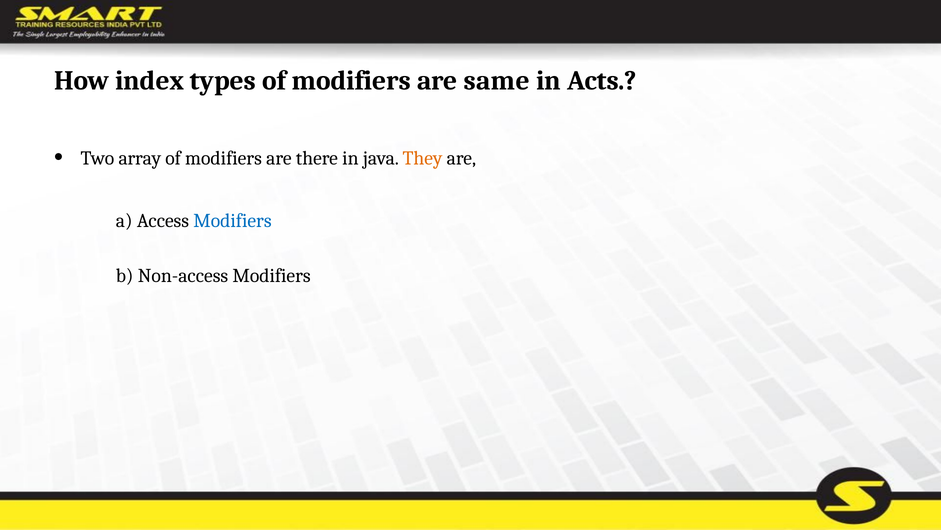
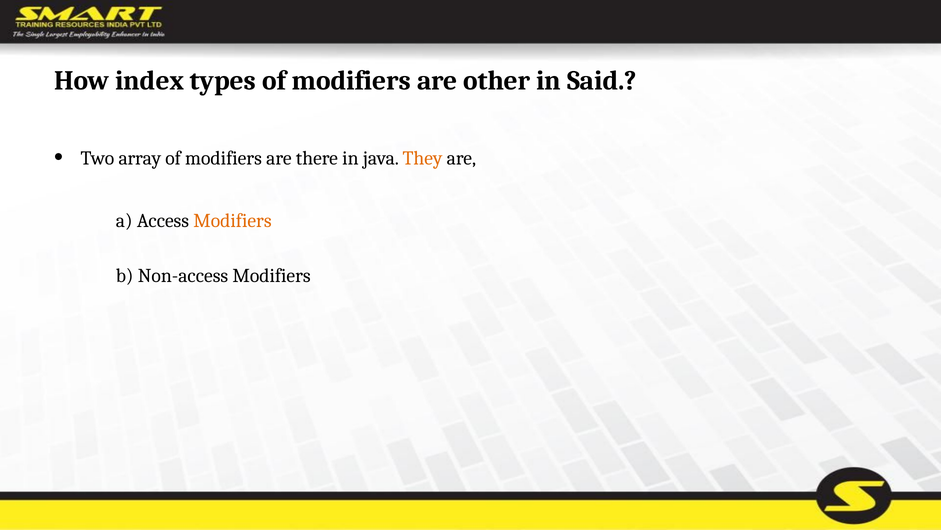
same: same -> other
Acts: Acts -> Said
Modifiers at (232, 221) colour: blue -> orange
